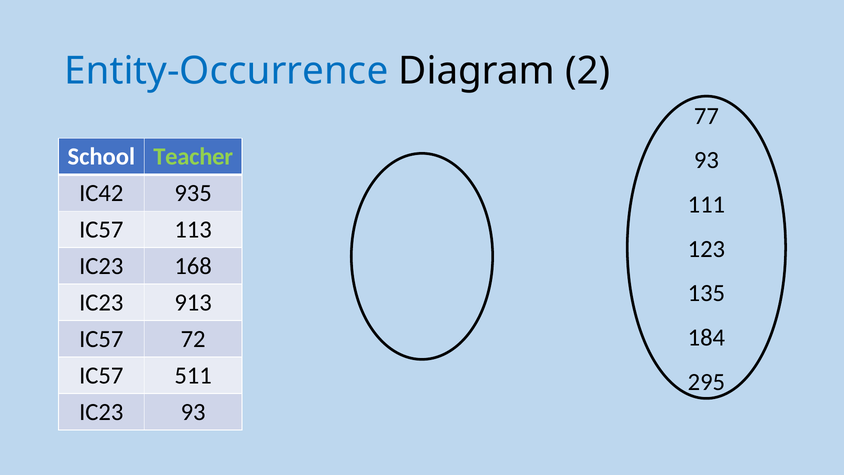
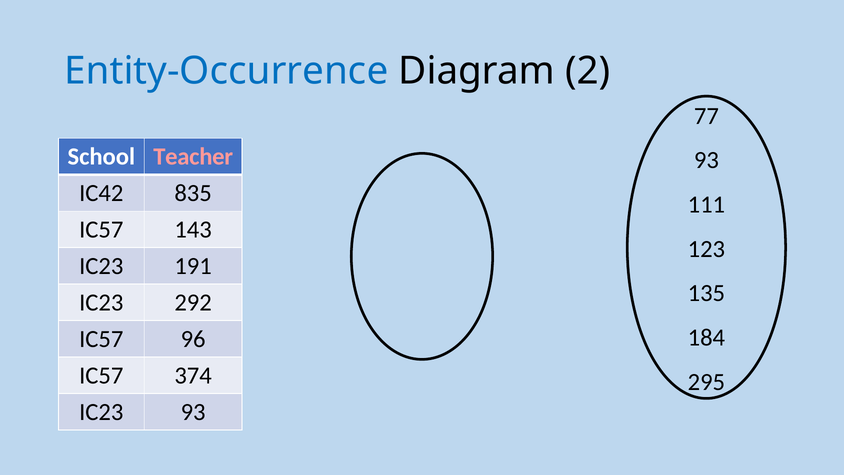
Teacher colour: light green -> pink
935: 935 -> 835
113: 113 -> 143
168: 168 -> 191
913: 913 -> 292
72: 72 -> 96
511: 511 -> 374
